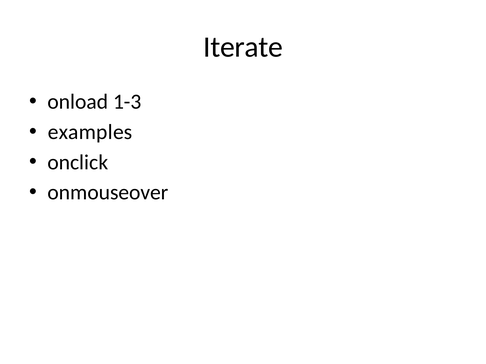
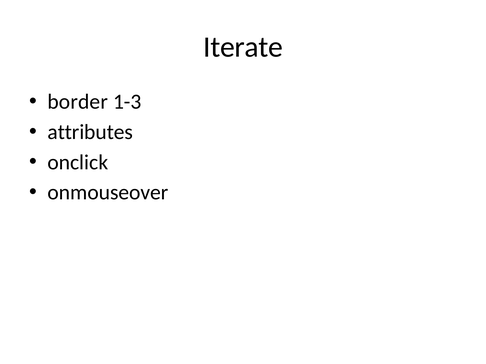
onload: onload -> border
examples: examples -> attributes
